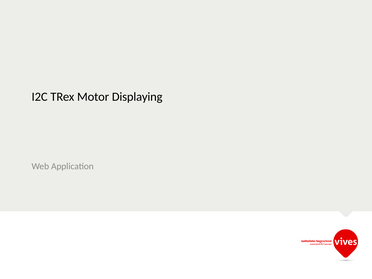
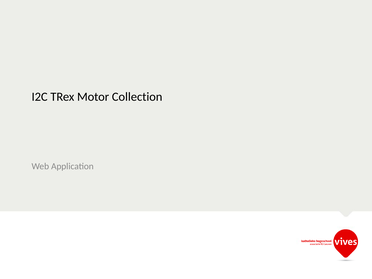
Displaying: Displaying -> Collection
